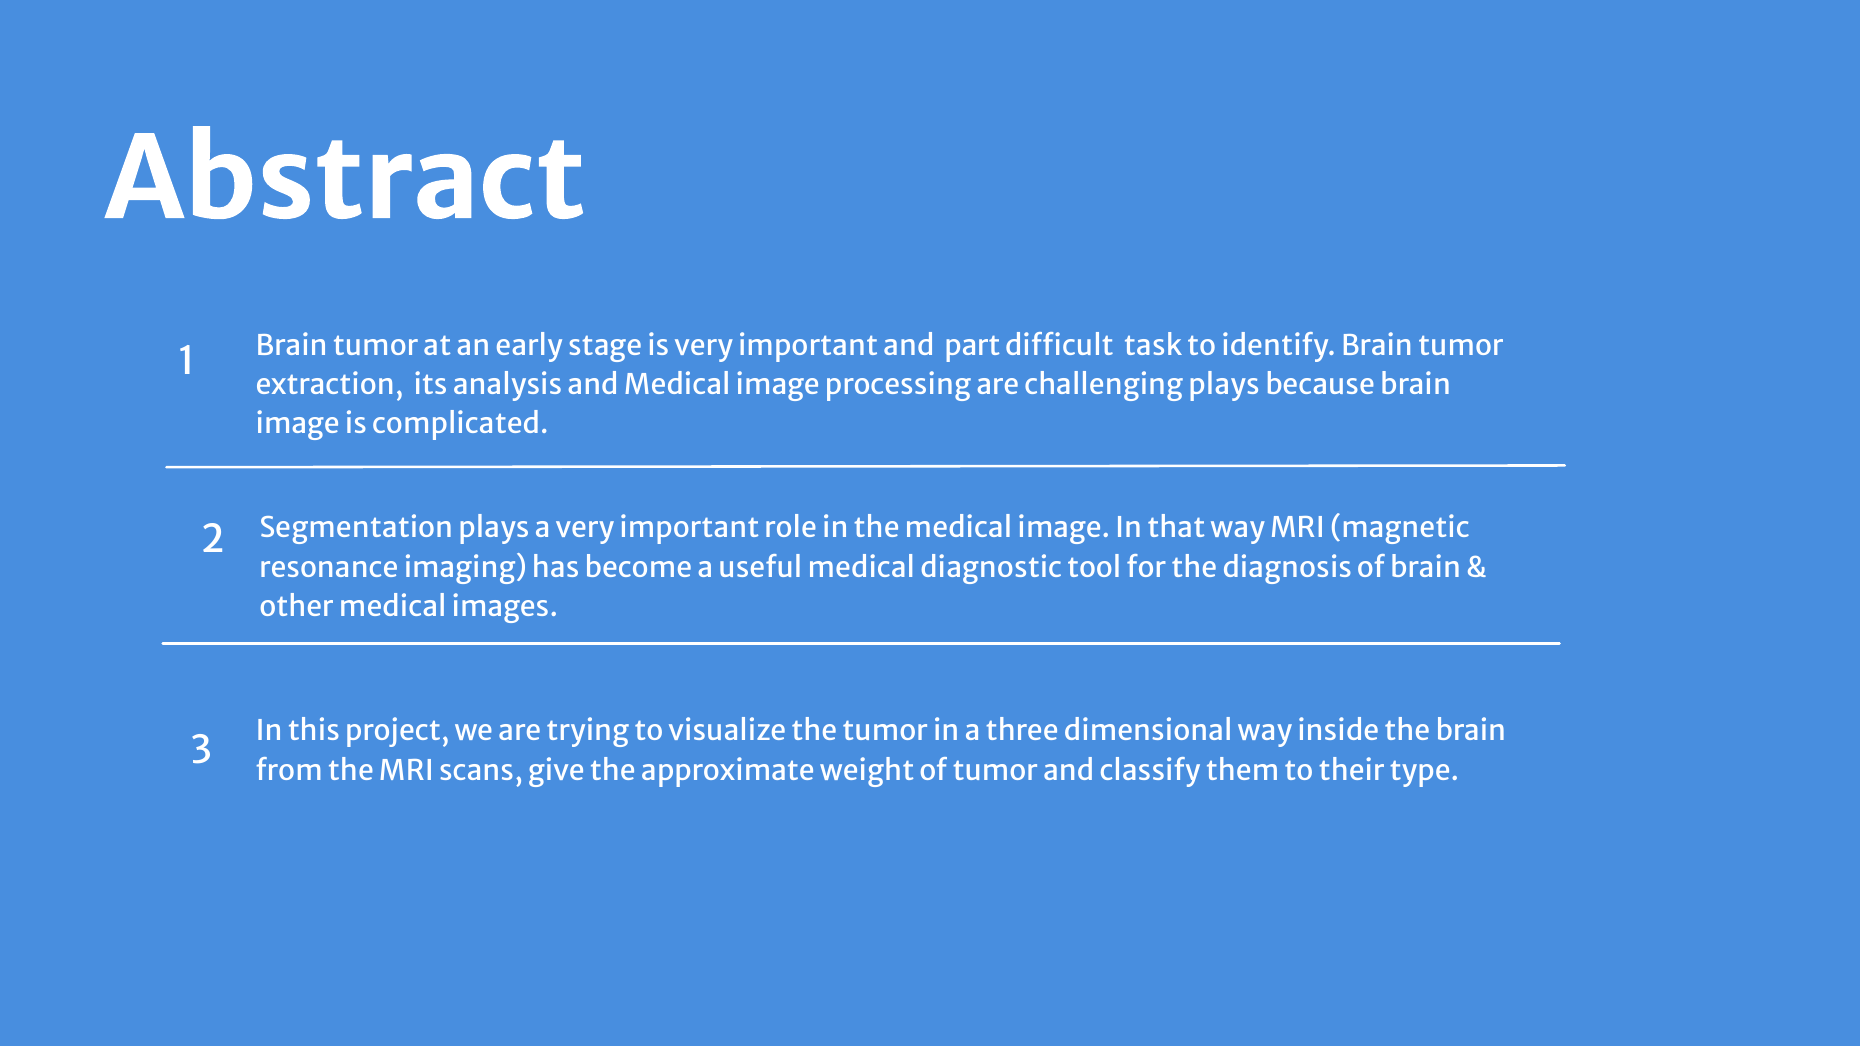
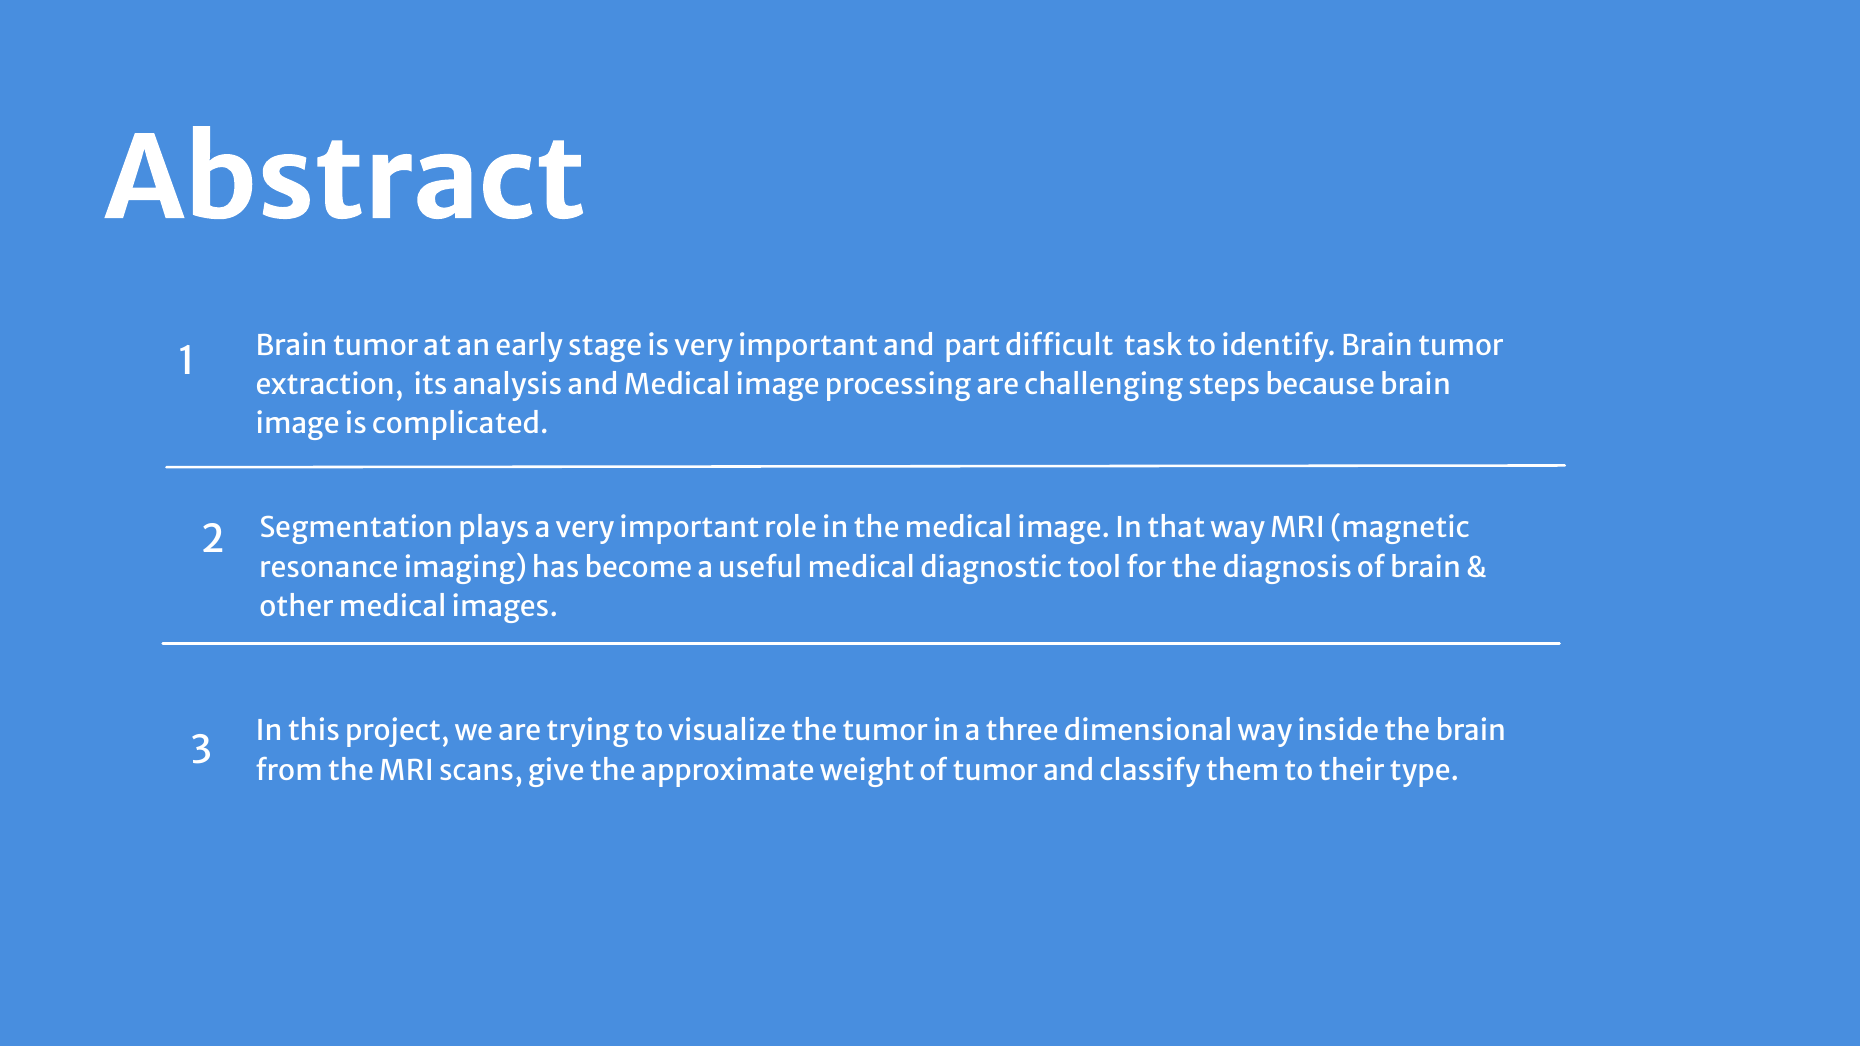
challenging plays: plays -> steps
